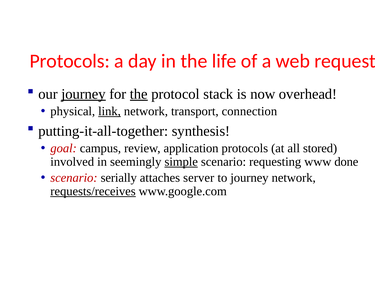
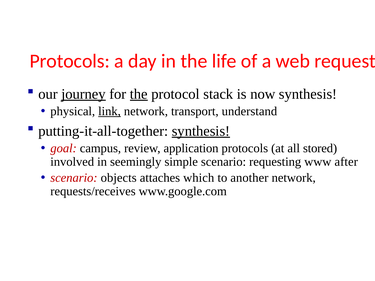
now overhead: overhead -> synthesis
connection: connection -> understand
synthesis at (201, 131) underline: none -> present
simple underline: present -> none
done: done -> after
serially: serially -> objects
server: server -> which
to journey: journey -> another
requests/receives underline: present -> none
